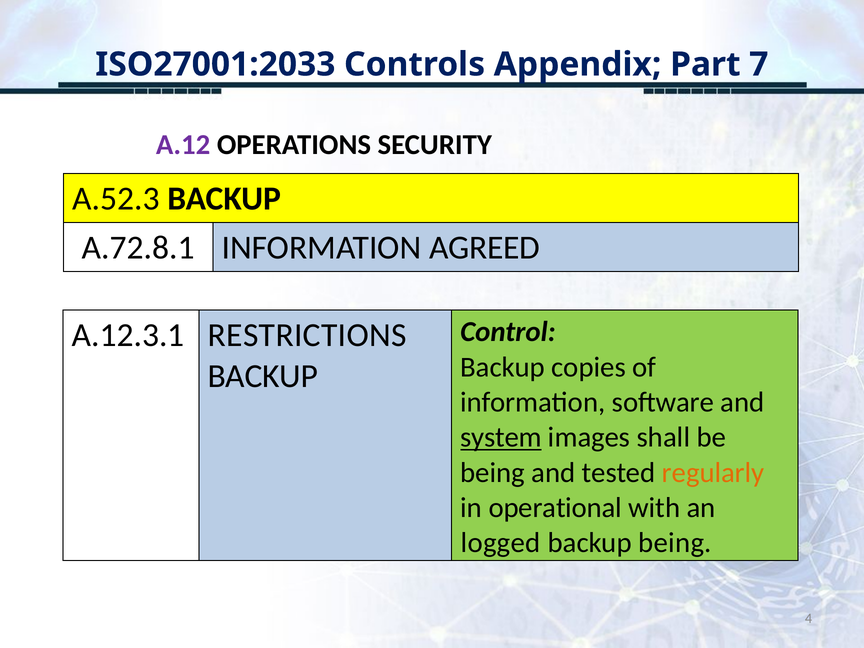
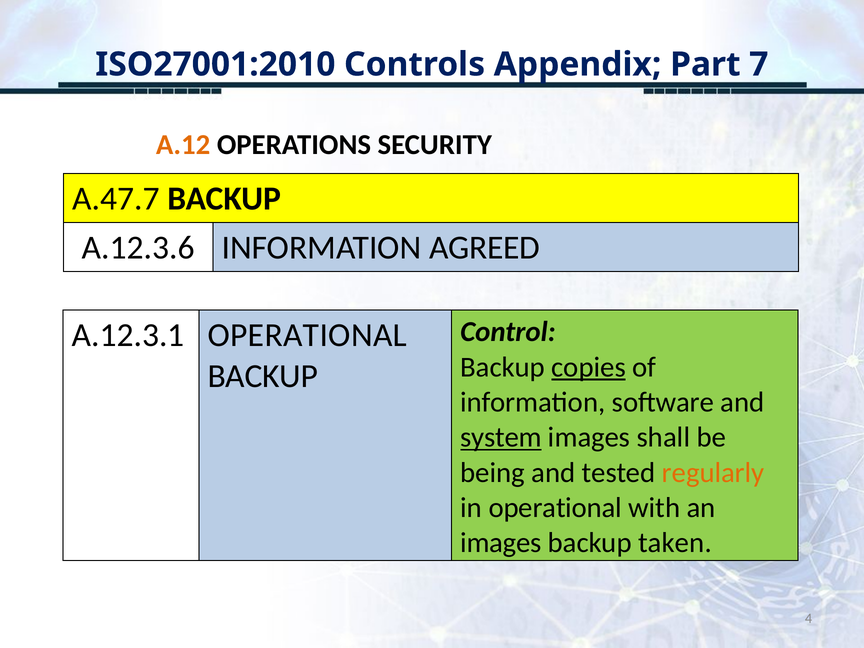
ISO27001:2033: ISO27001:2033 -> ISO27001:2010
A.12 colour: purple -> orange
A.52.3: A.52.3 -> A.47.7
A.72.8.1: A.72.8.1 -> A.12.3.6
A.12.3.1 RESTRICTIONS: RESTRICTIONS -> OPERATIONAL
copies underline: none -> present
logged at (501, 543): logged -> images
backup being: being -> taken
